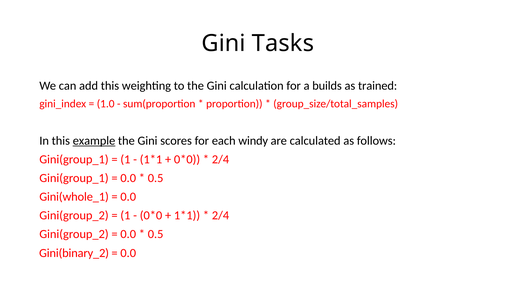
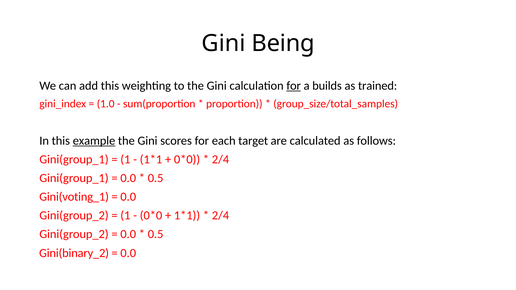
Tasks: Tasks -> Being
for at (294, 86) underline: none -> present
windy: windy -> target
Gini(whole_1: Gini(whole_1 -> Gini(voting_1
